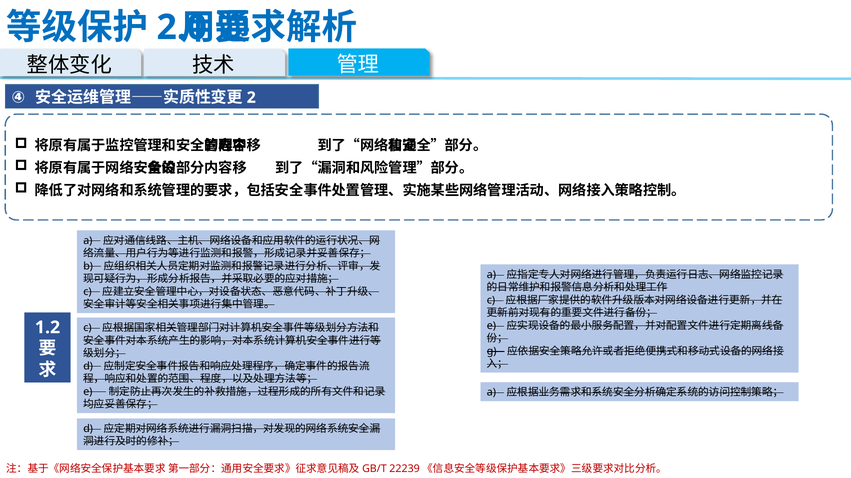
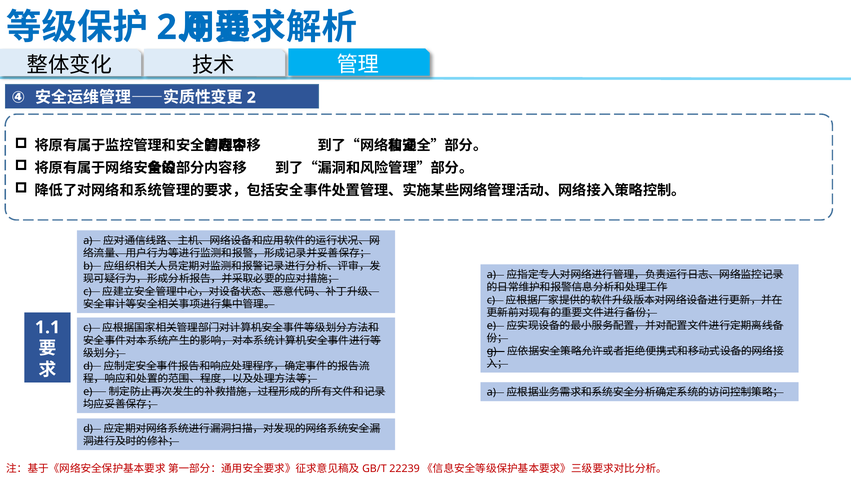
1.2: 1.2 -> 1.1
